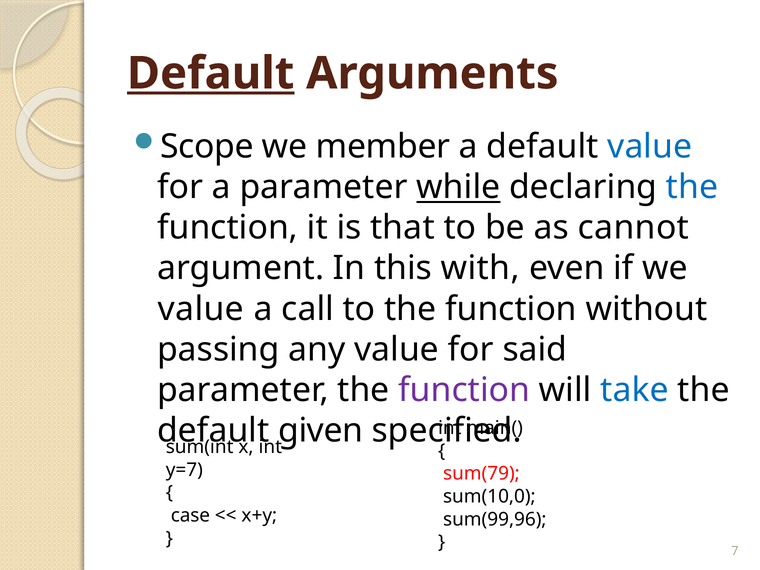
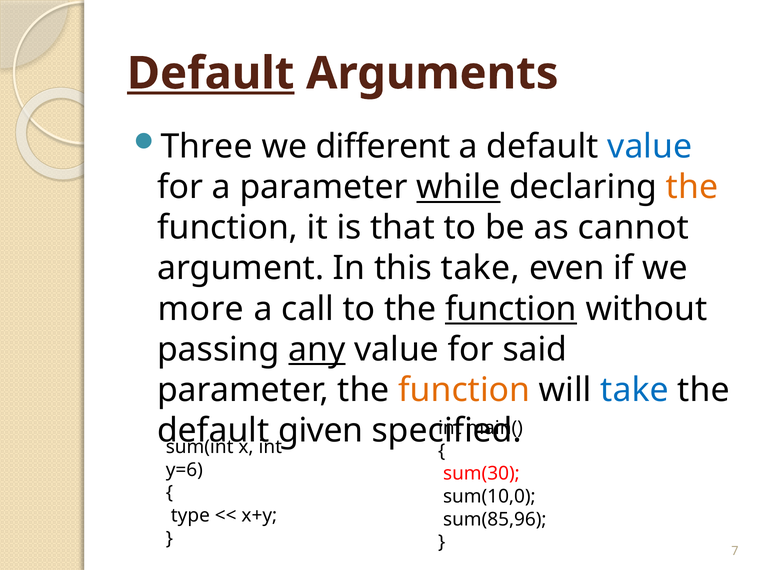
Scope: Scope -> Three
member: member -> different
the at (692, 187) colour: blue -> orange
this with: with -> take
value at (201, 309): value -> more
function at (511, 309) underline: none -> present
any underline: none -> present
function at (464, 390) colour: purple -> orange
y=7: y=7 -> y=6
sum(79: sum(79 -> sum(30
case: case -> type
sum(99,96: sum(99,96 -> sum(85,96
